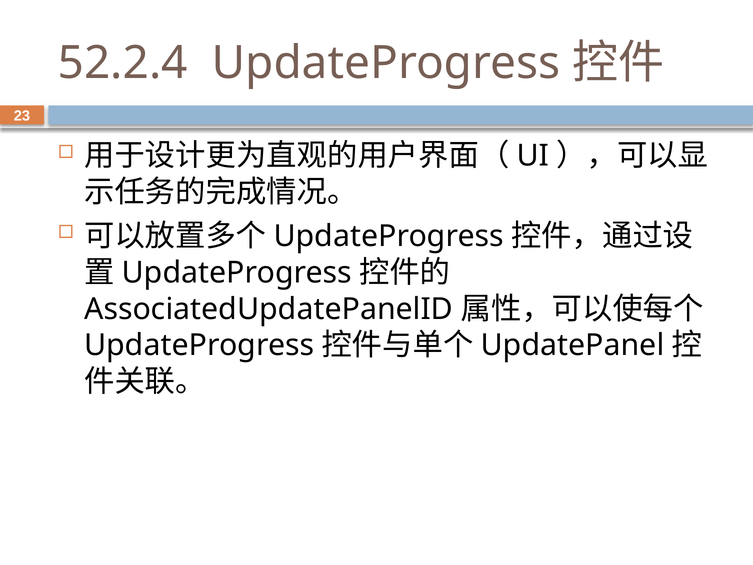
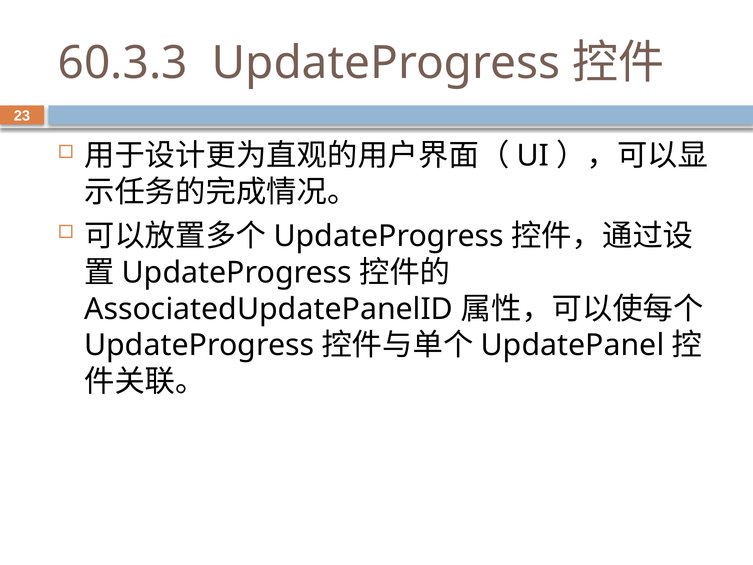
52.2.4: 52.2.4 -> 60.3.3
